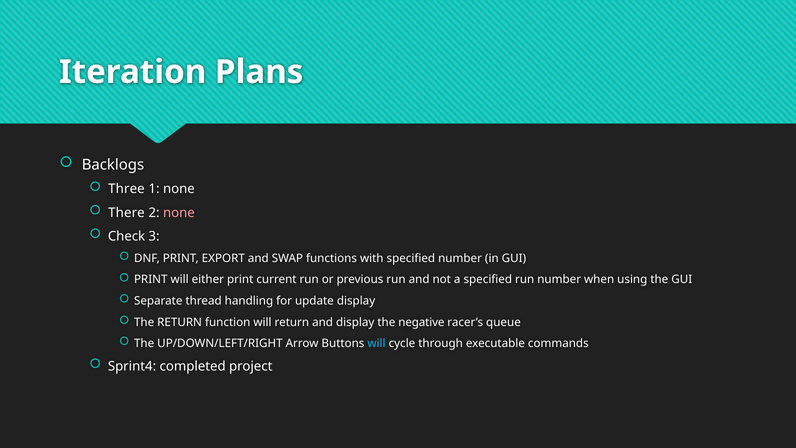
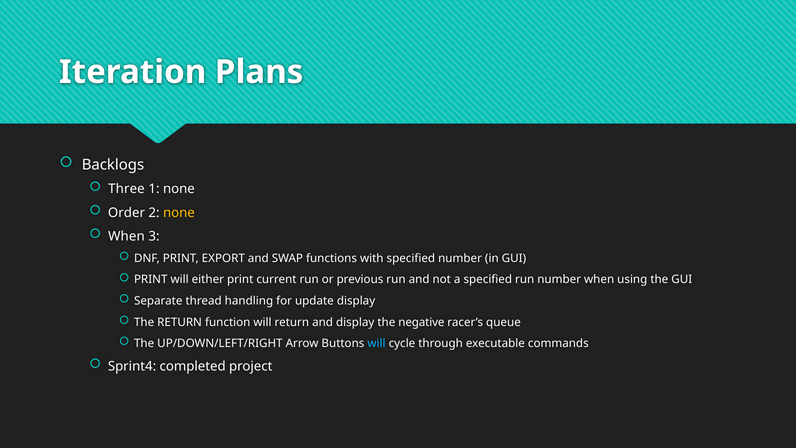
There: There -> Order
none at (179, 213) colour: pink -> yellow
Check at (127, 236): Check -> When
